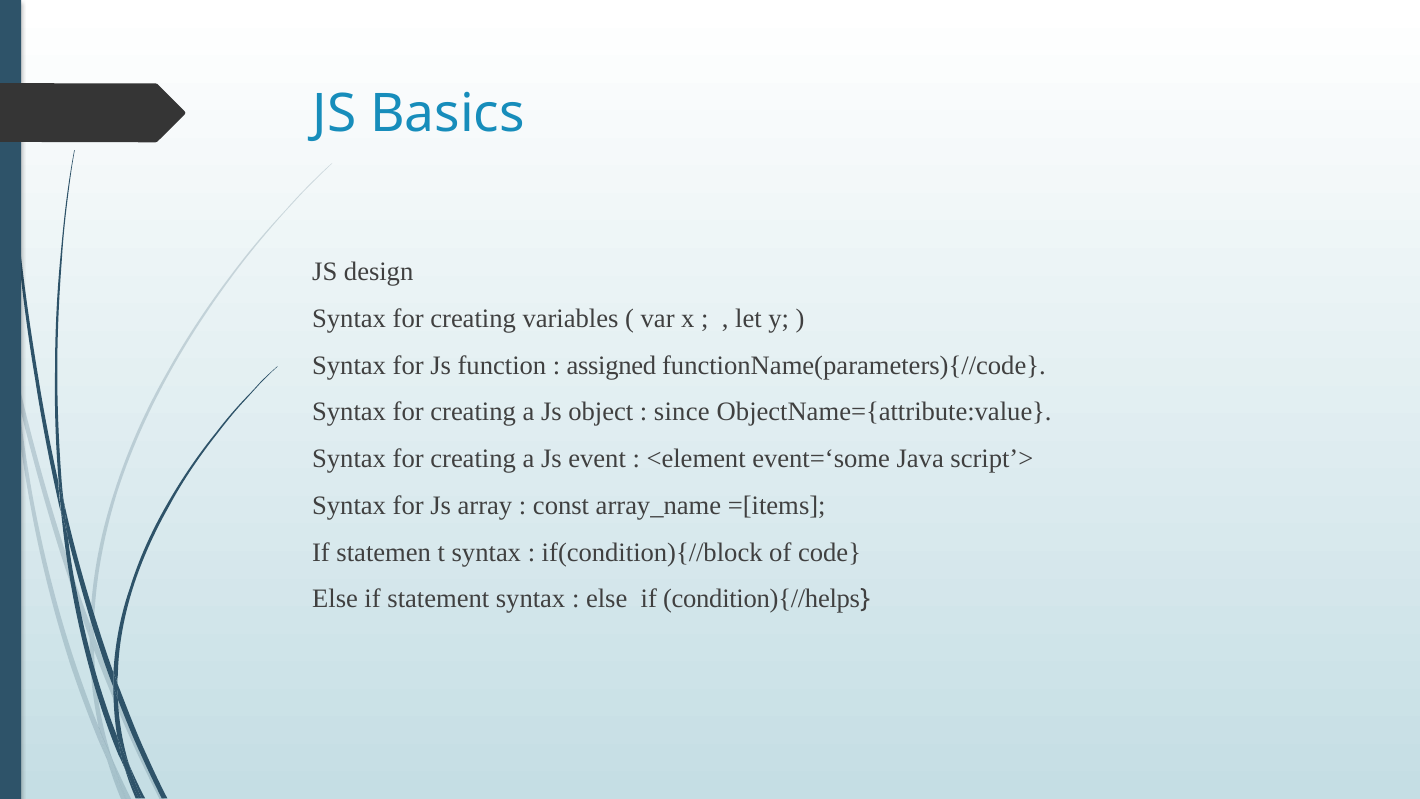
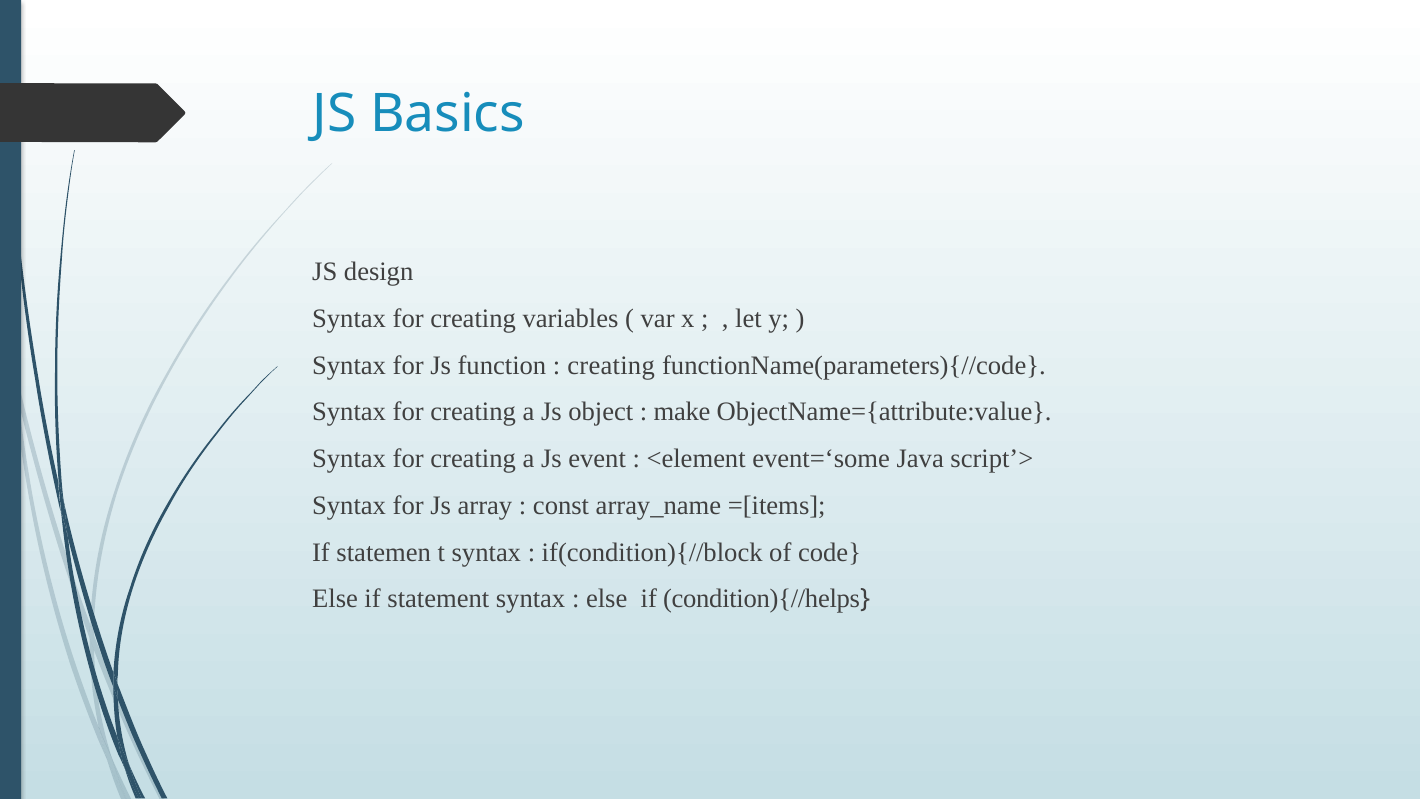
assigned at (611, 365): assigned -> creating
ѕinсе: ѕinсе -> make
